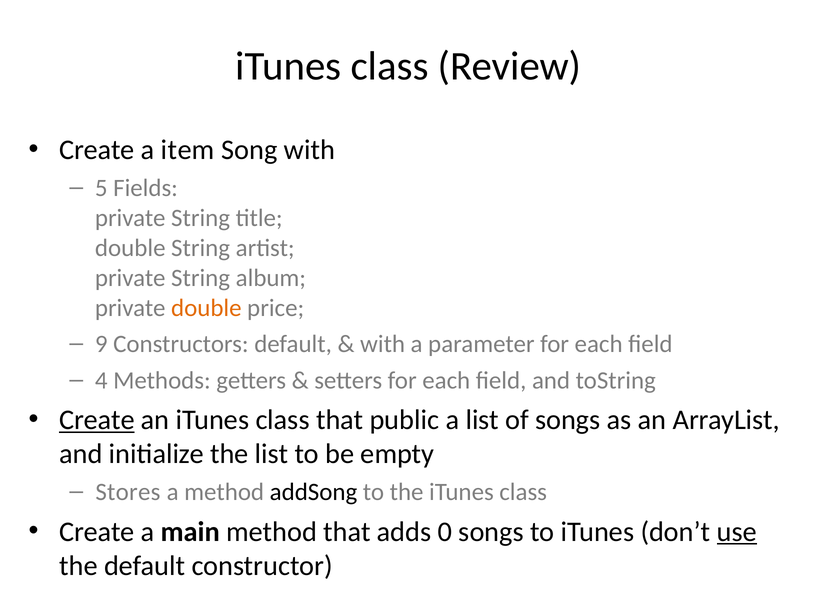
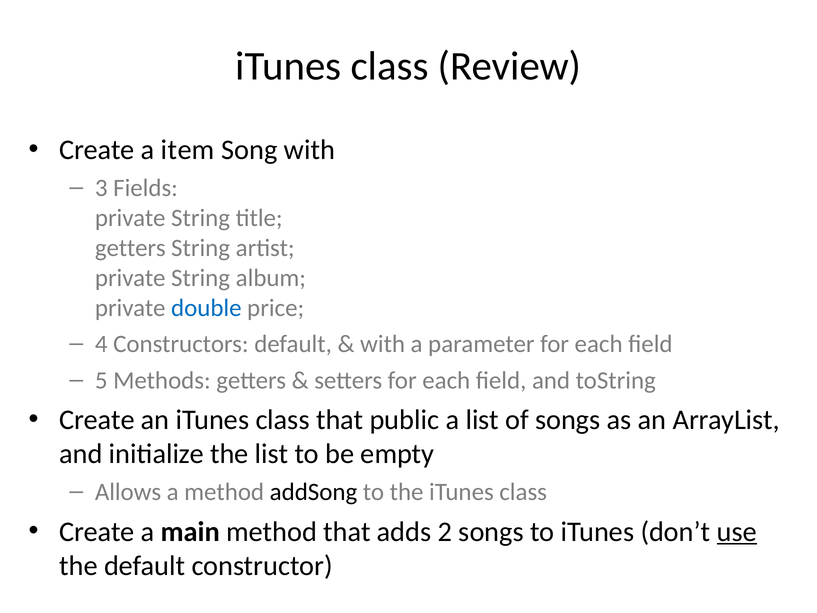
5: 5 -> 3
double at (130, 248): double -> getters
double at (206, 308) colour: orange -> blue
9: 9 -> 4
4: 4 -> 5
Create at (97, 420) underline: present -> none
Stores: Stores -> Allows
0: 0 -> 2
